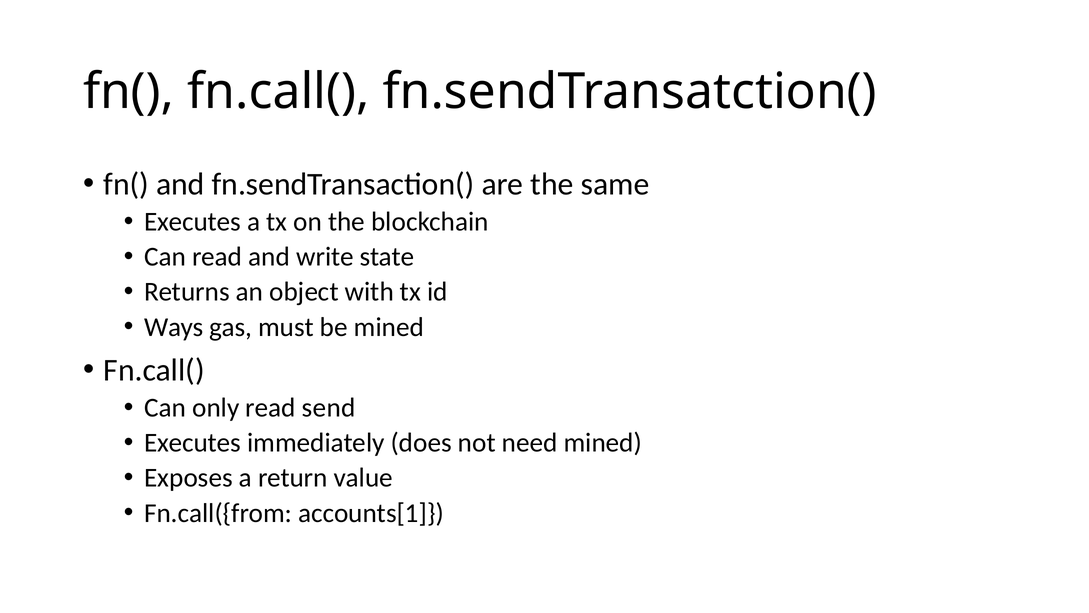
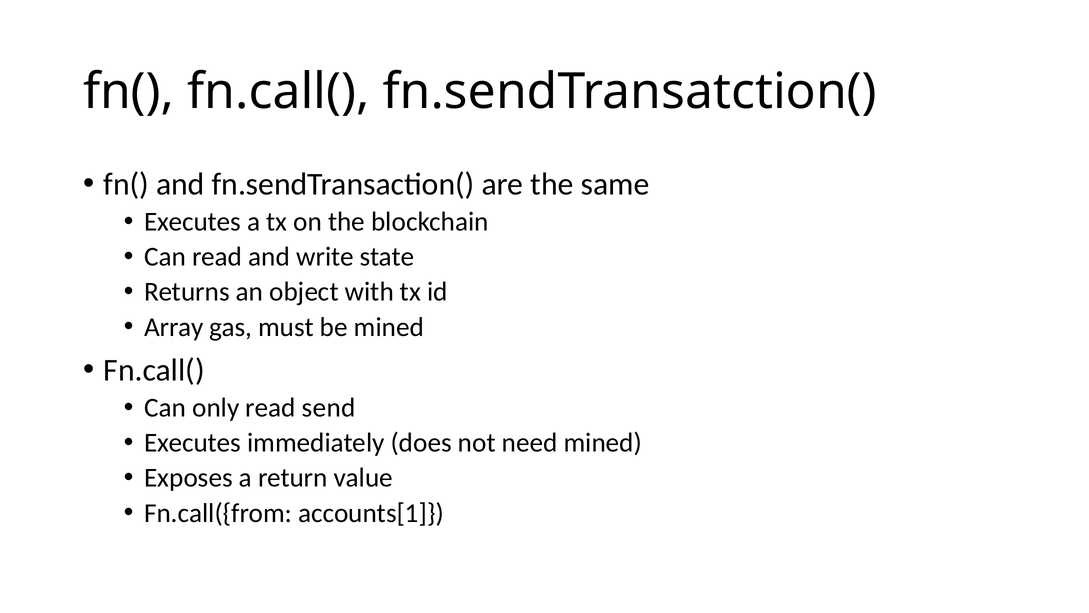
Ways: Ways -> Array
